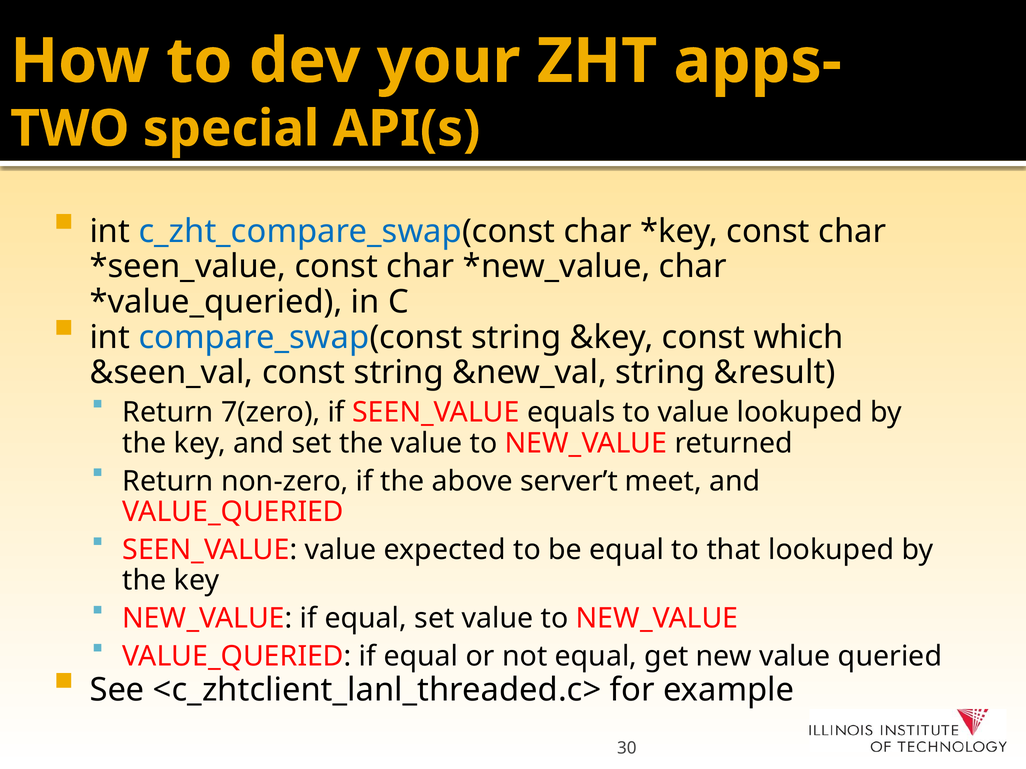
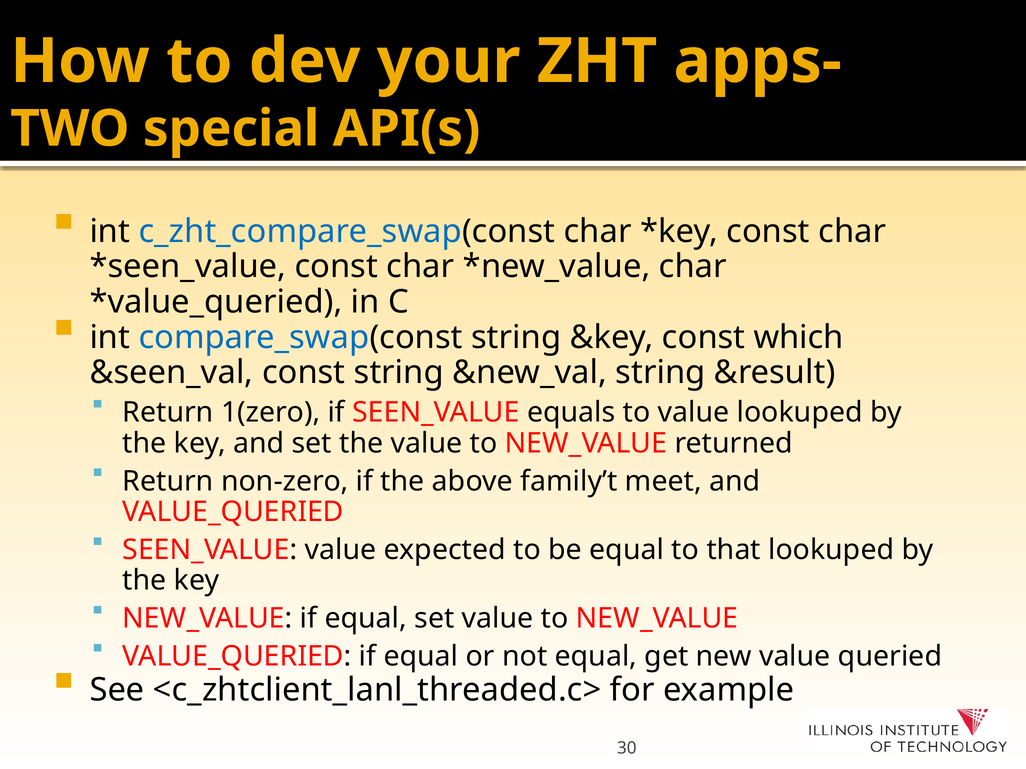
7(zero: 7(zero -> 1(zero
server’t: server’t -> family’t
